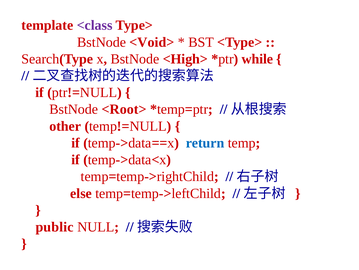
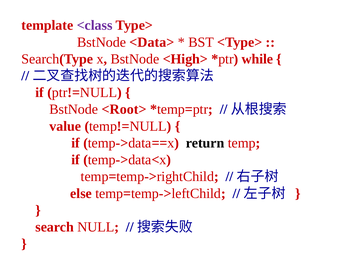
<Void>: <Void> -> <Data>
other: other -> value
return colour: blue -> black
public: public -> search
